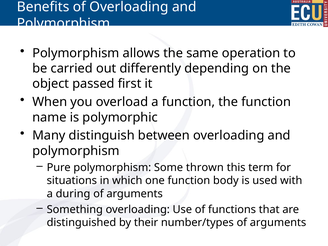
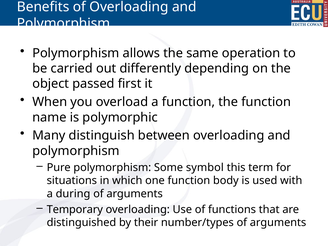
thrown: thrown -> symbol
Something: Something -> Temporary
